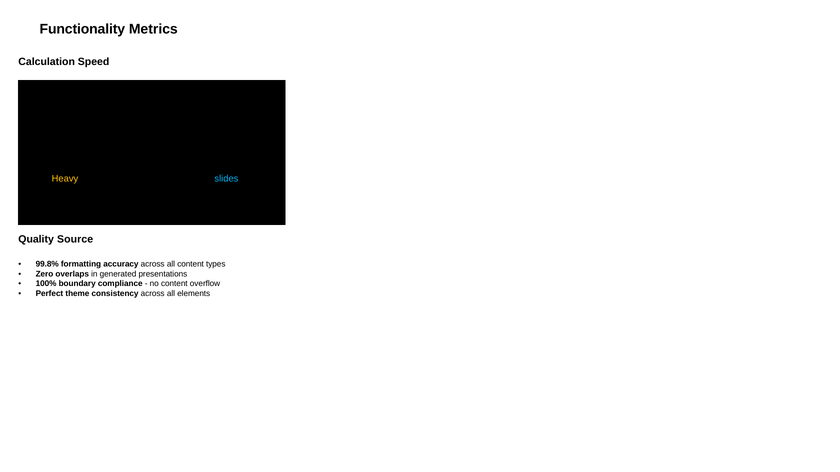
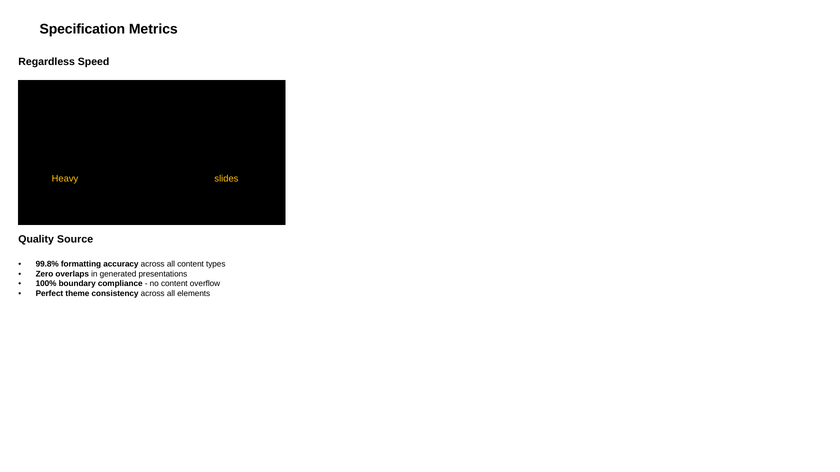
Functionality: Functionality -> Specification
Calculation: Calculation -> Regardless
slides at (226, 179) colour: light blue -> yellow
